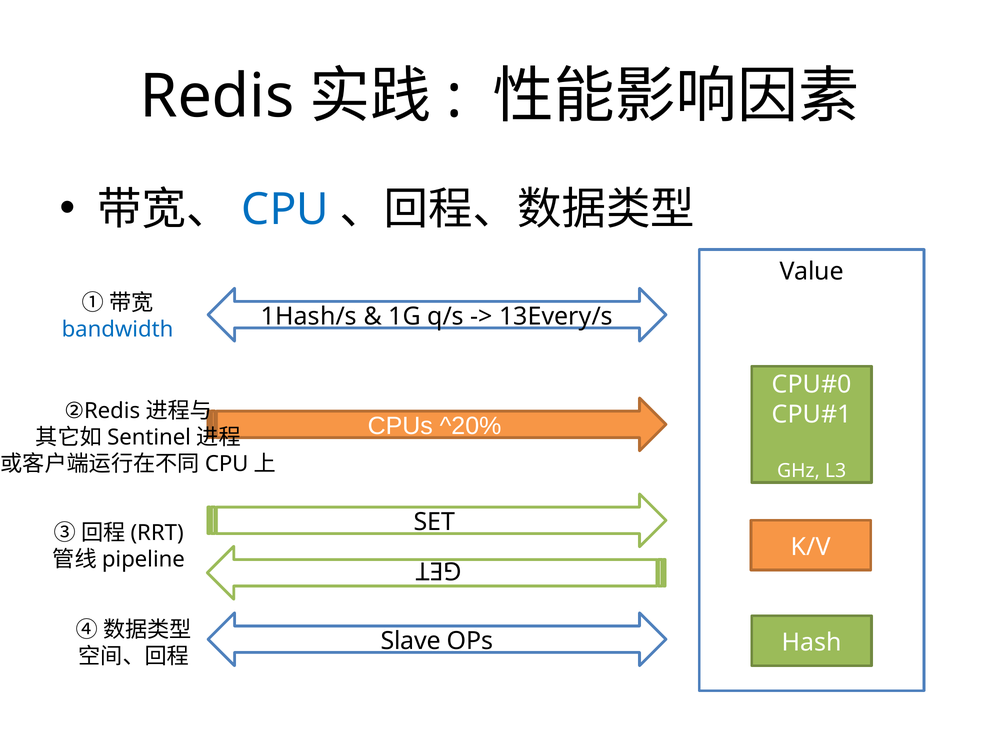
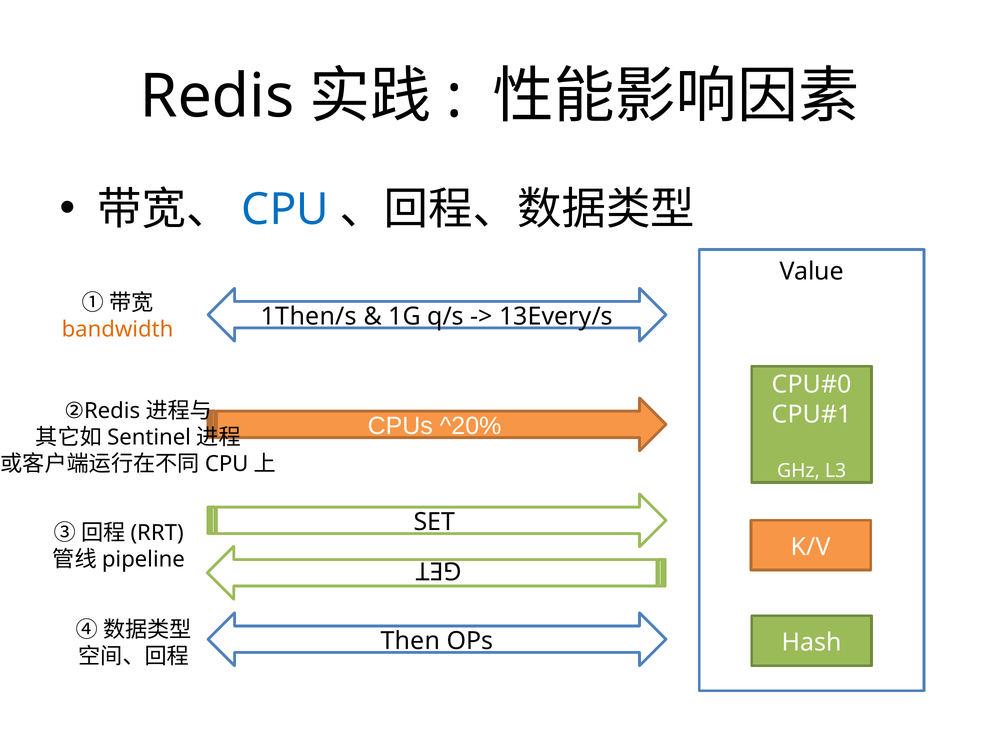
1Hash/s: 1Hash/s -> 1Then/s
bandwidth colour: blue -> orange
Slave: Slave -> Then
